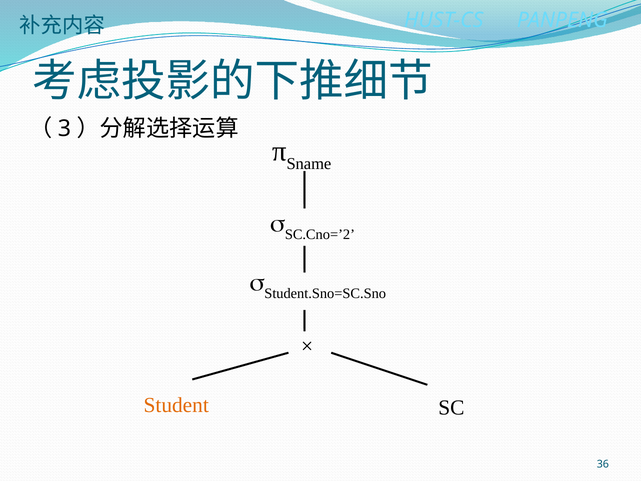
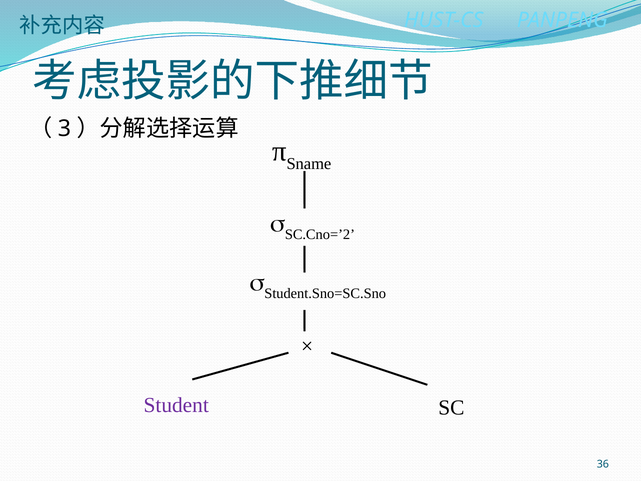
Student colour: orange -> purple
